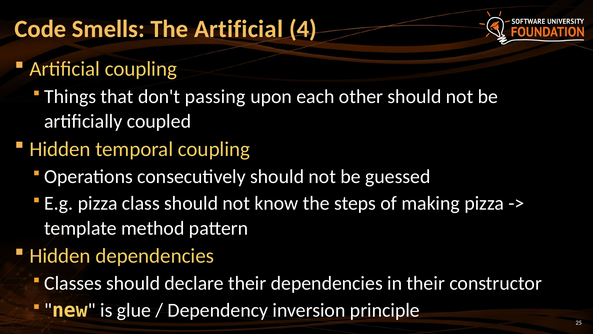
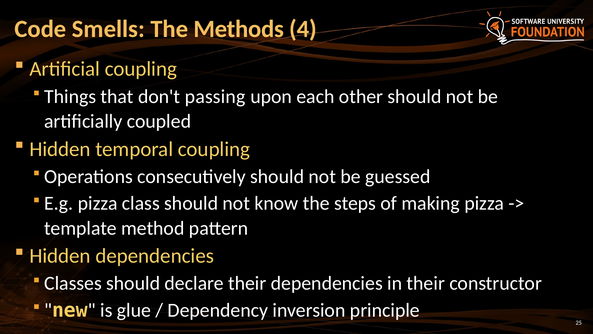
The Artificial: Artificial -> Methods
